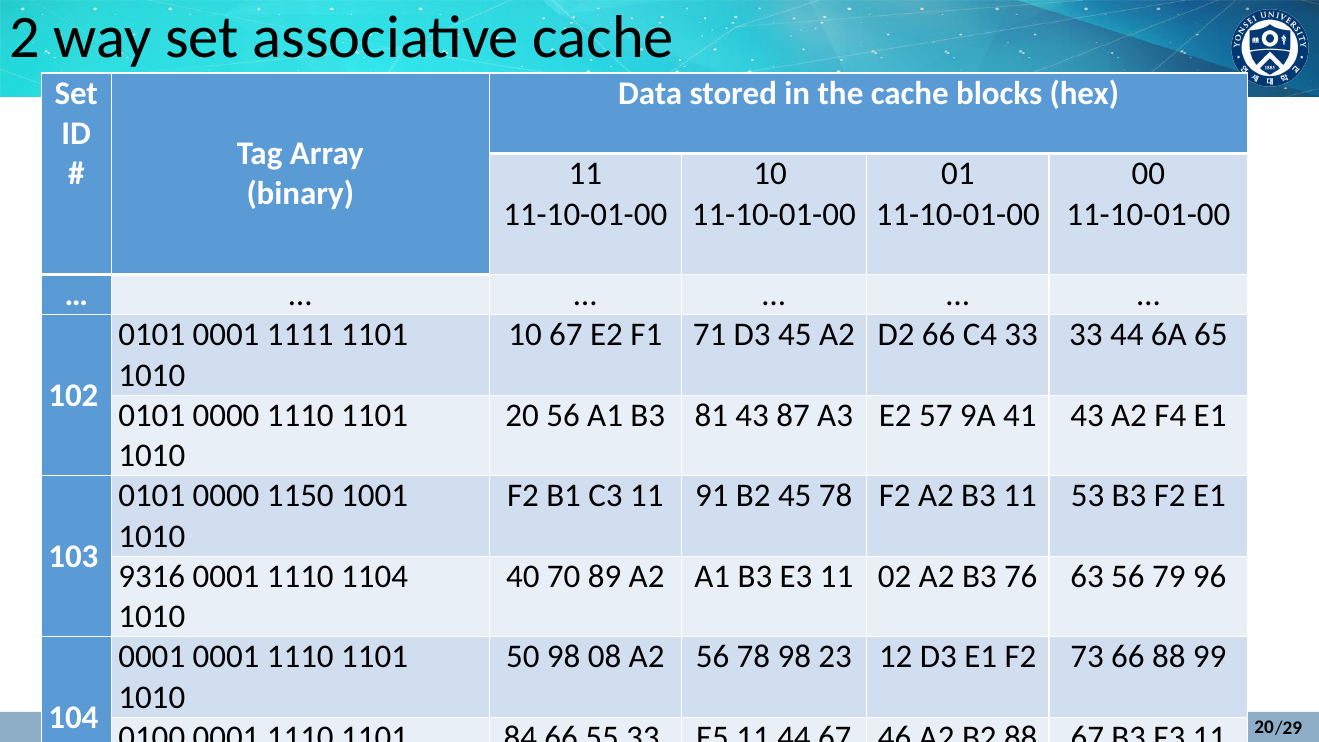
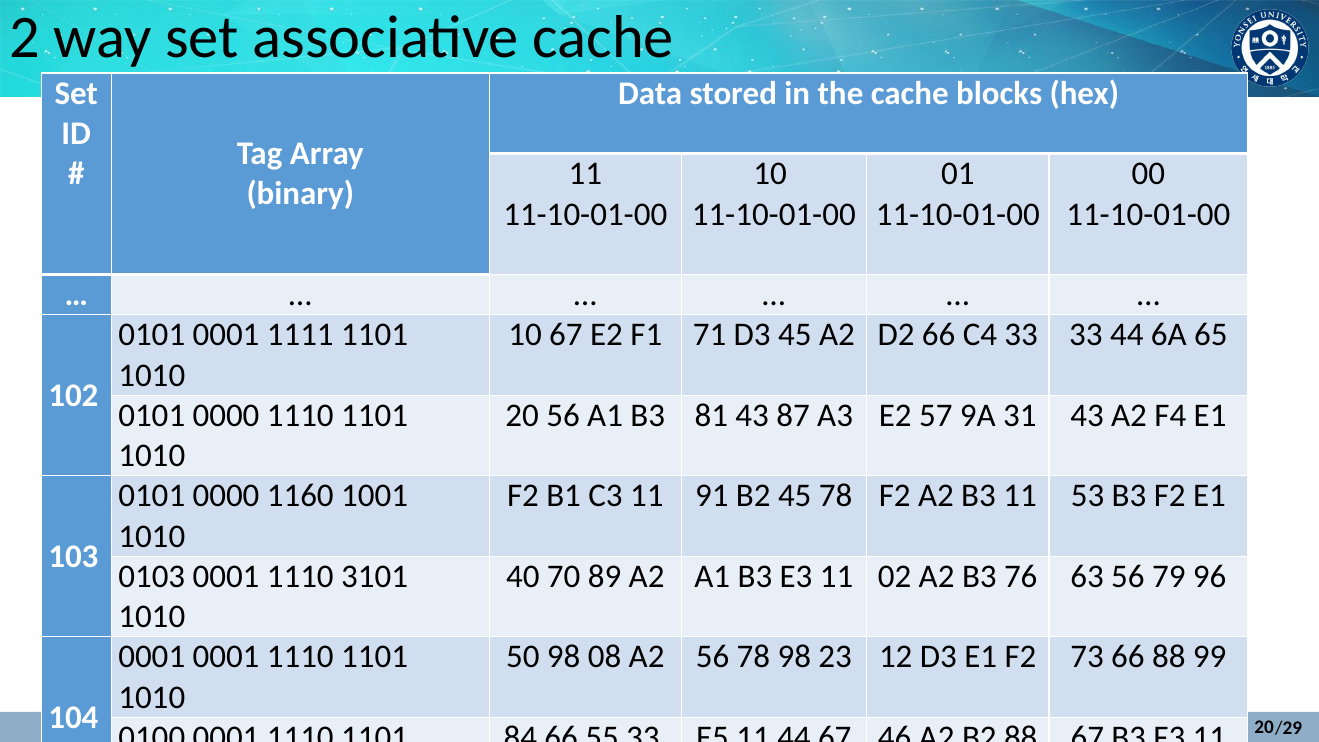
41: 41 -> 31
1150: 1150 -> 1160
9316: 9316 -> 0103
1104: 1104 -> 3101
